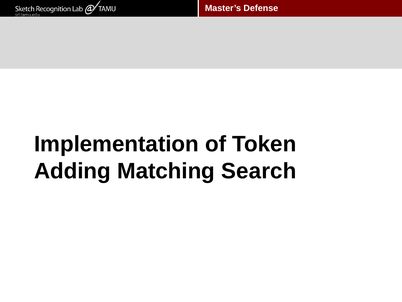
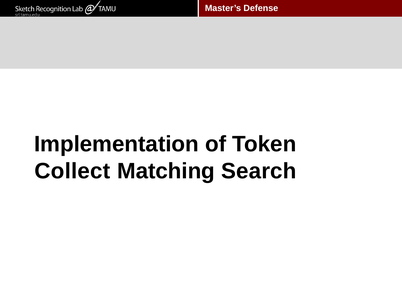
Adding: Adding -> Collect
